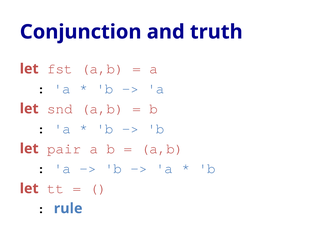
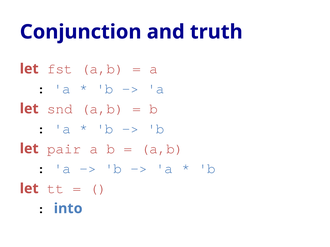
rule: rule -> into
